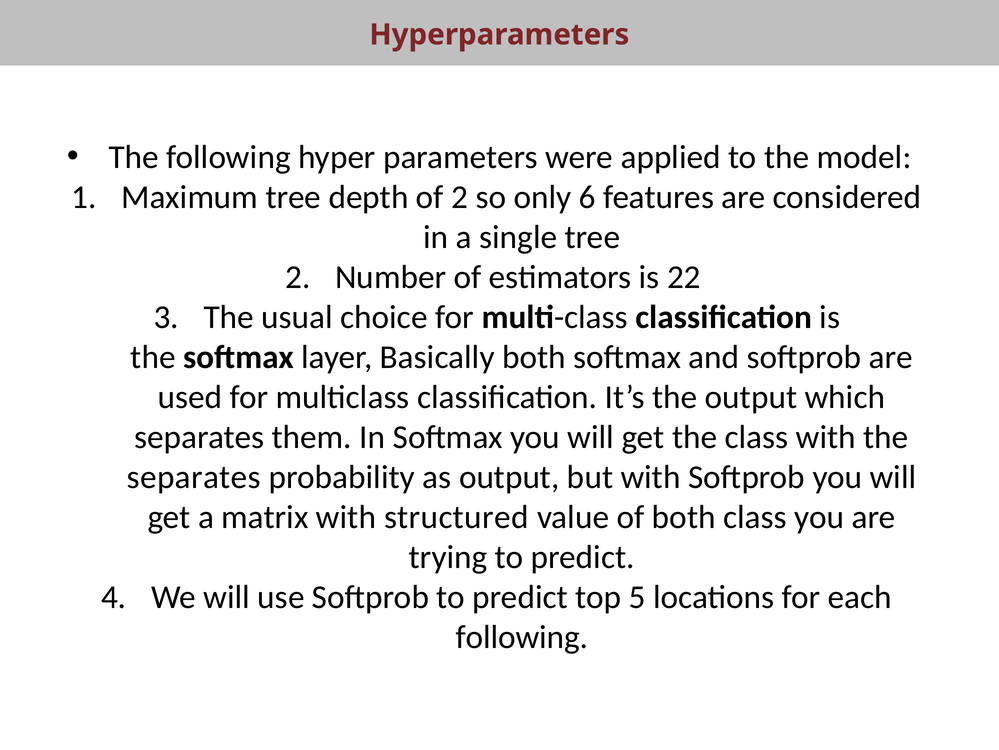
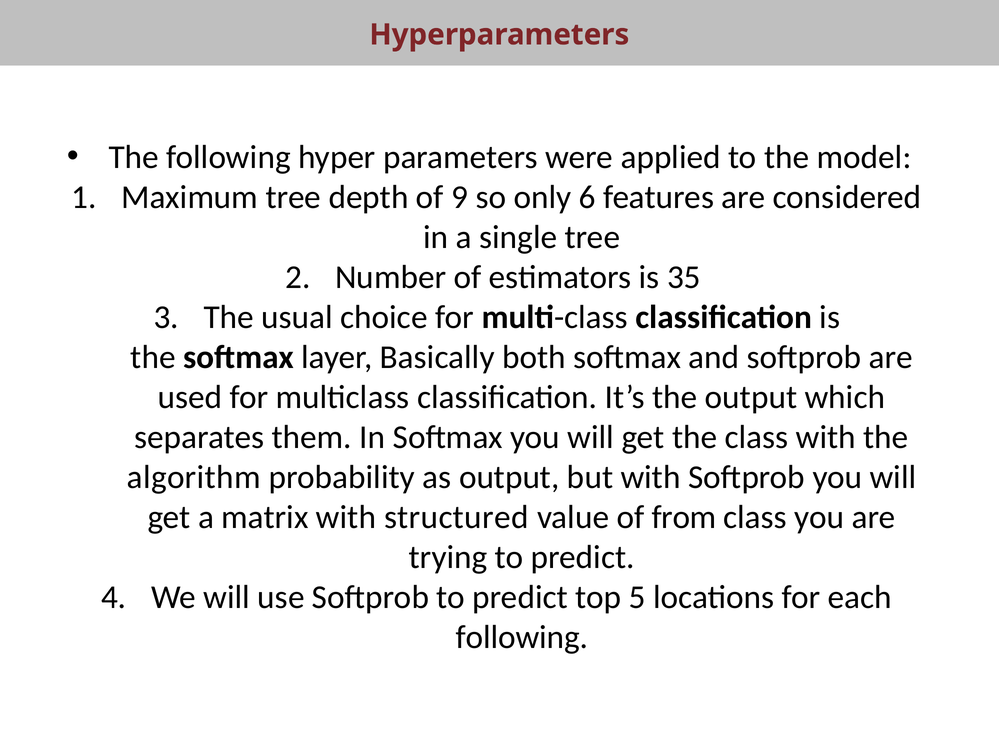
of 2: 2 -> 9
22: 22 -> 35
separates at (194, 477): separates -> algorithm
of both: both -> from
